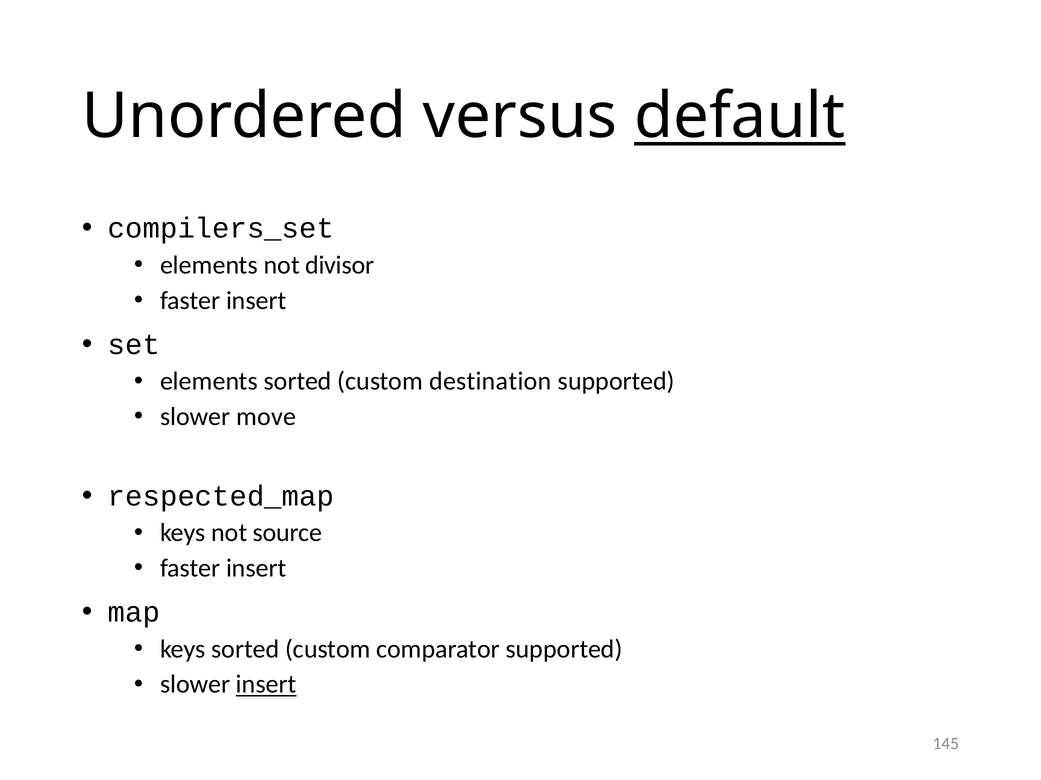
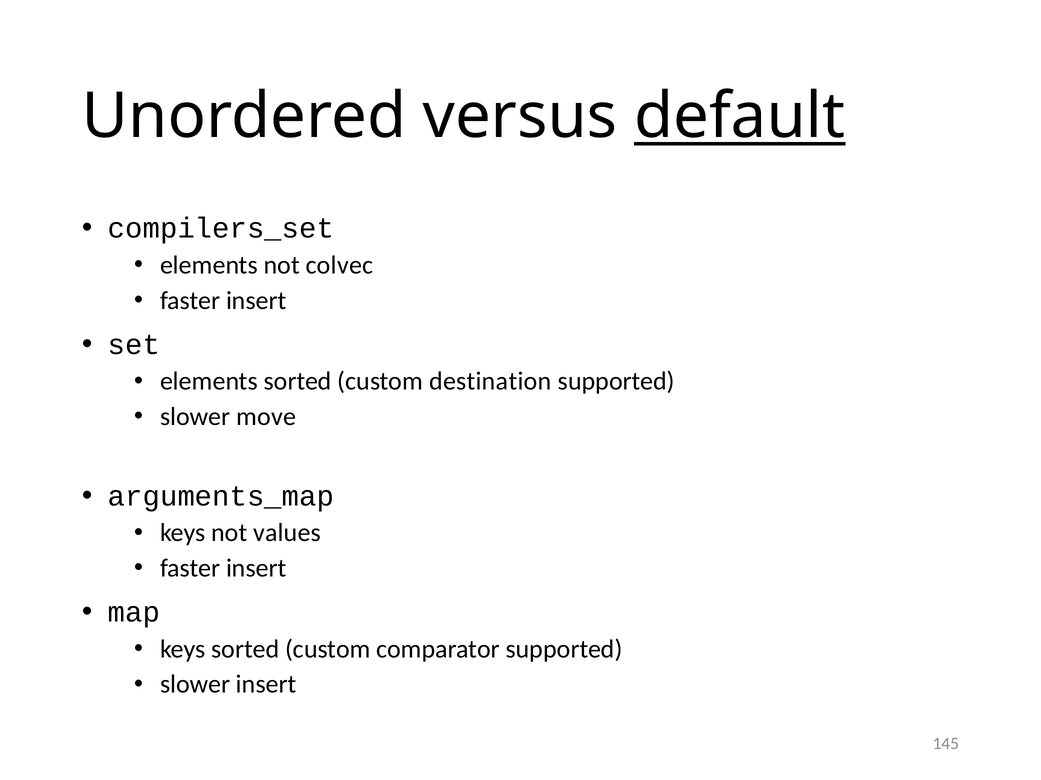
divisor: divisor -> colvec
respected_map: respected_map -> arguments_map
source: source -> values
insert at (266, 685) underline: present -> none
